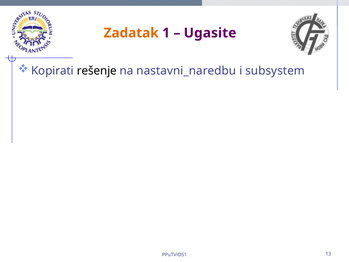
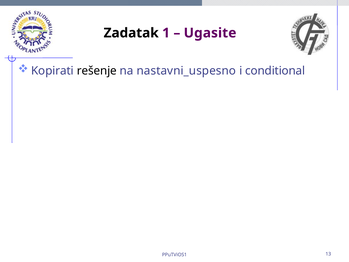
Zadatak colour: orange -> black
nastavni_naredbu: nastavni_naredbu -> nastavni_uspesno
subsystem: subsystem -> conditional
